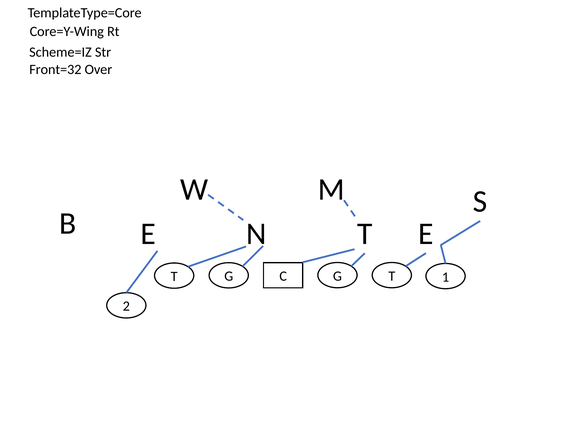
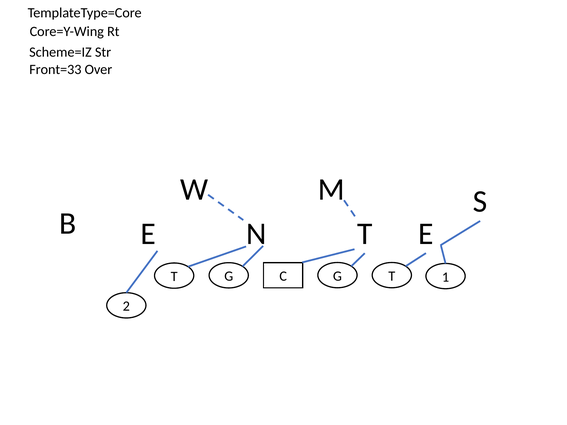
Front=32: Front=32 -> Front=33
